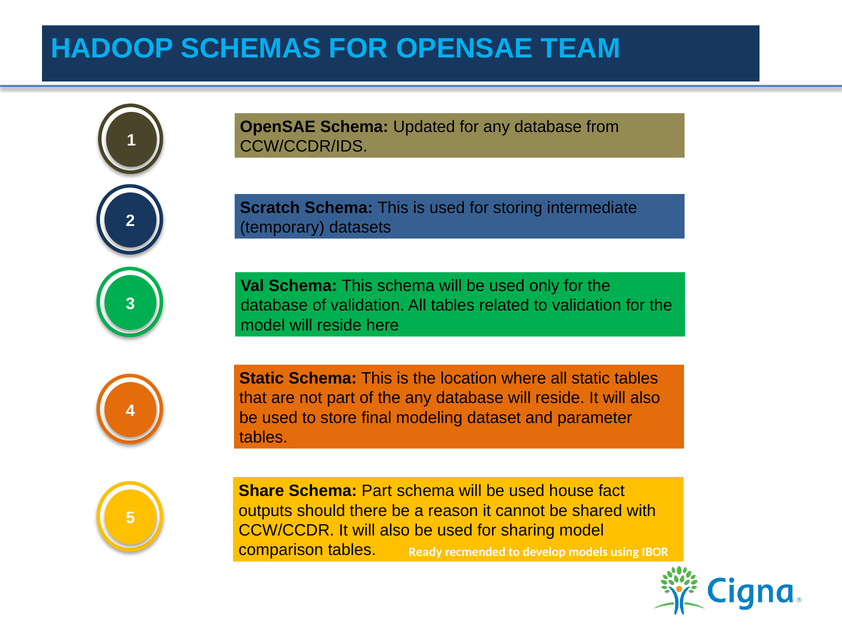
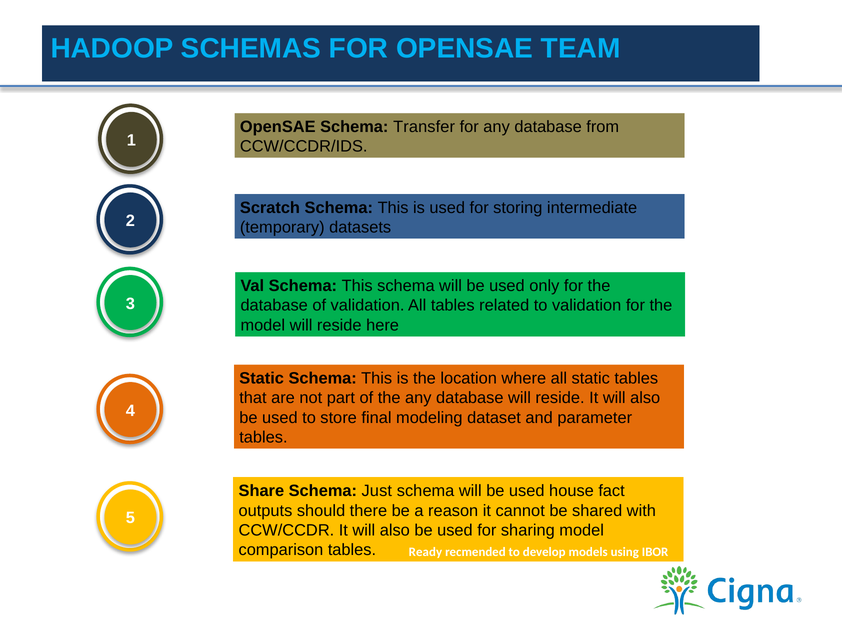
Updated: Updated -> Transfer
Schema Part: Part -> Just
